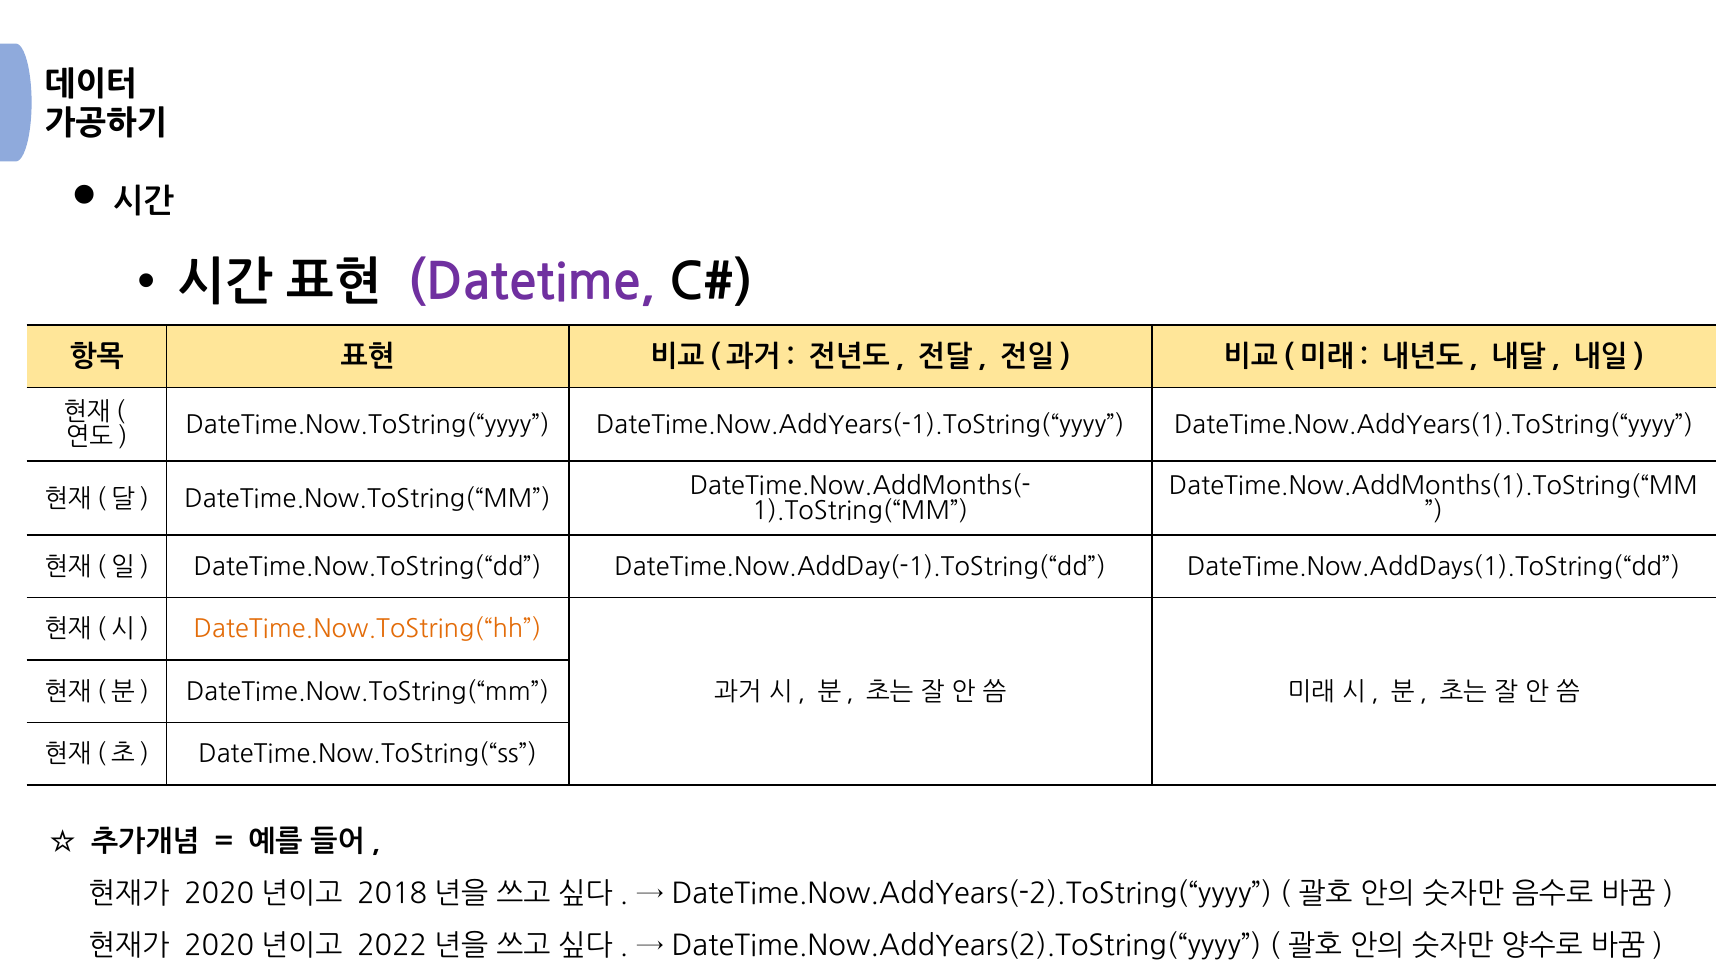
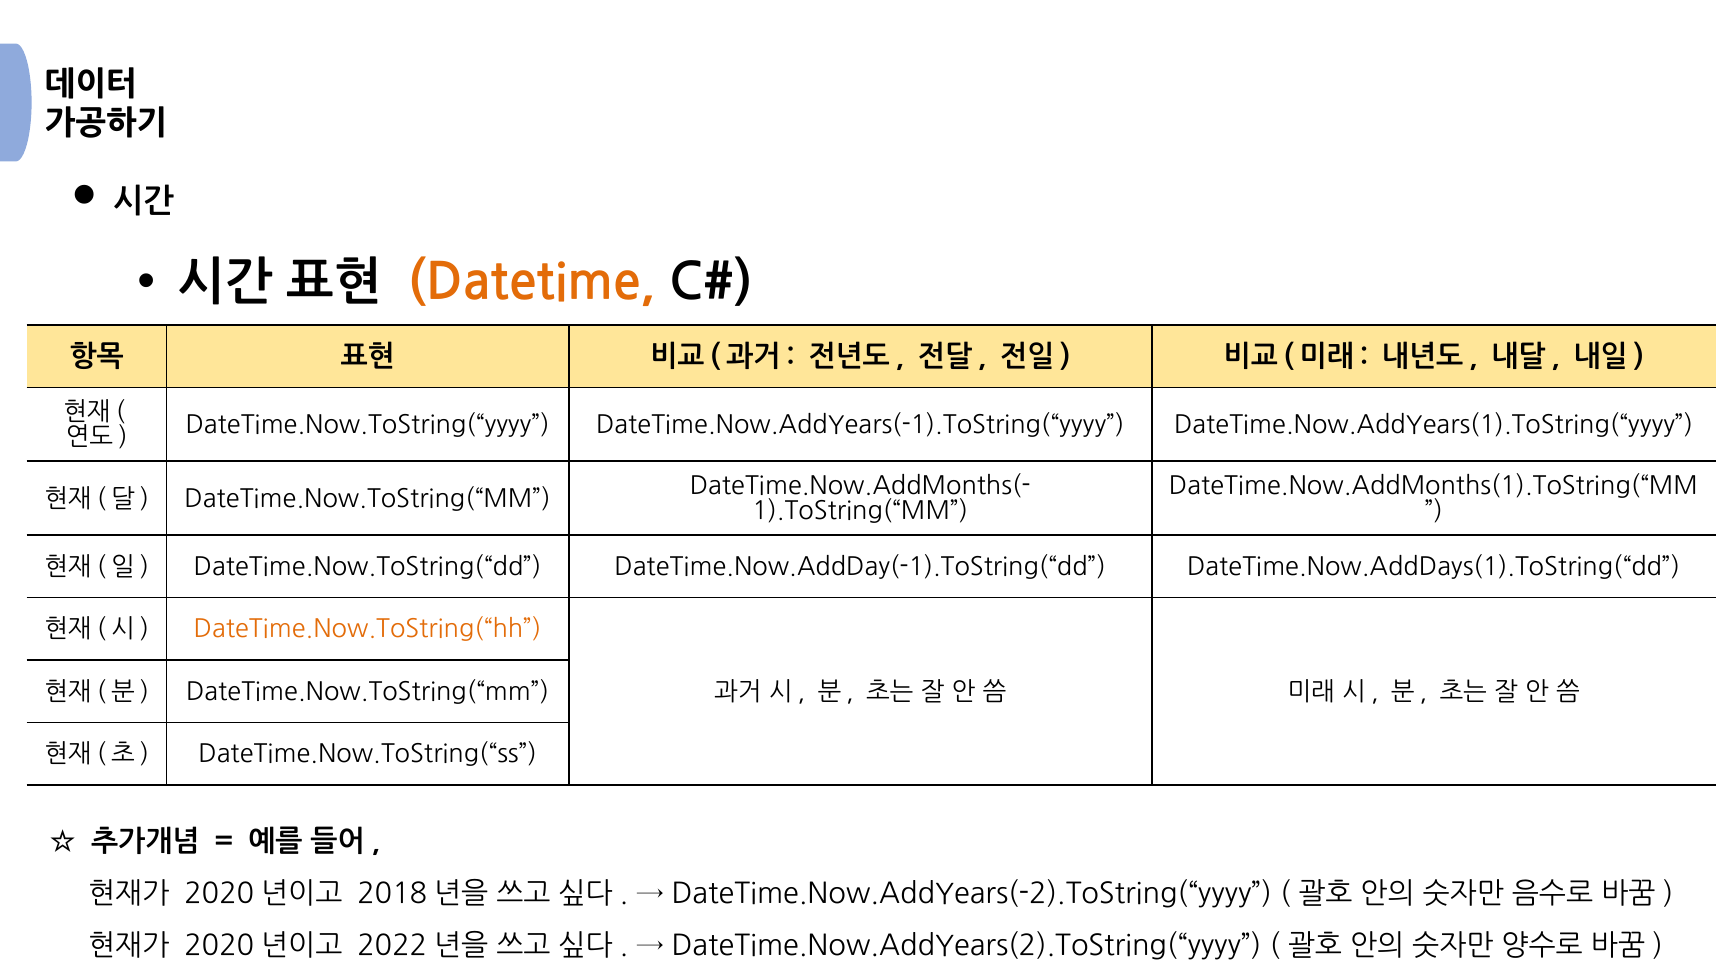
Datetime colour: purple -> orange
